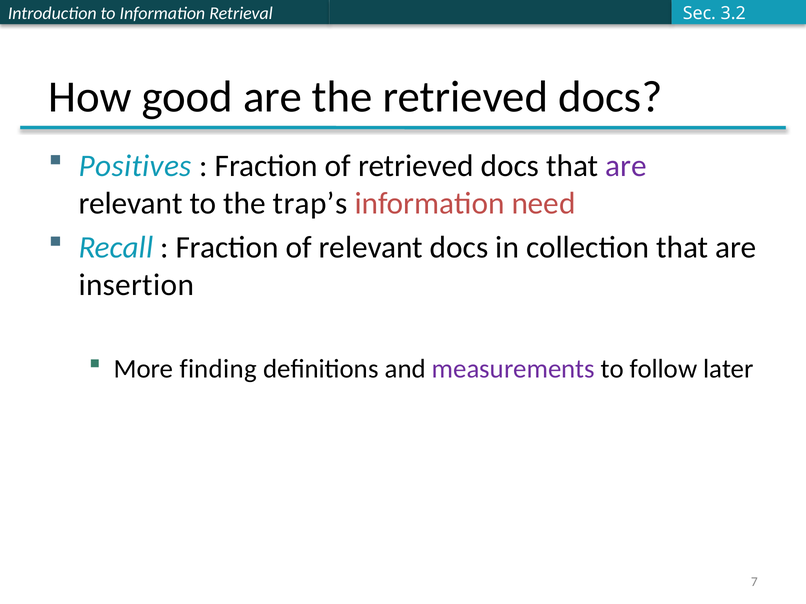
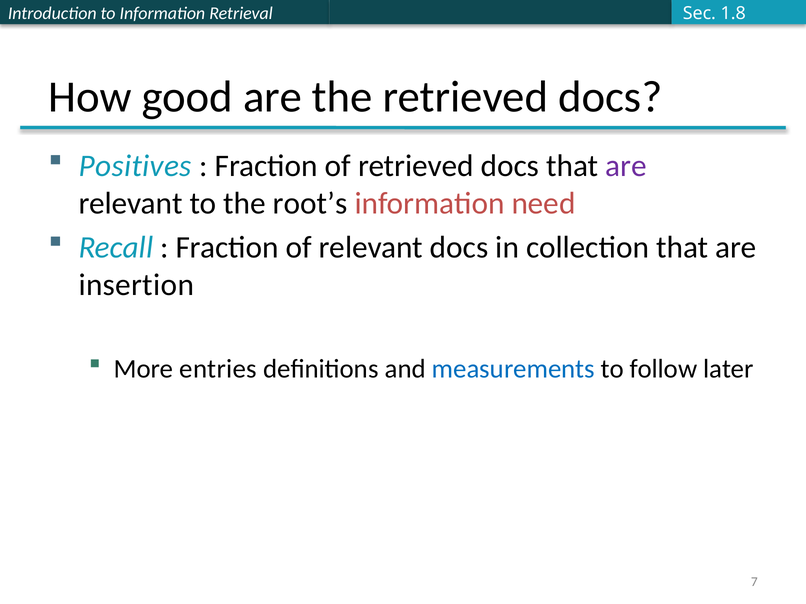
3.2: 3.2 -> 1.8
trap’s: trap’s -> root’s
finding: finding -> entries
measurements colour: purple -> blue
